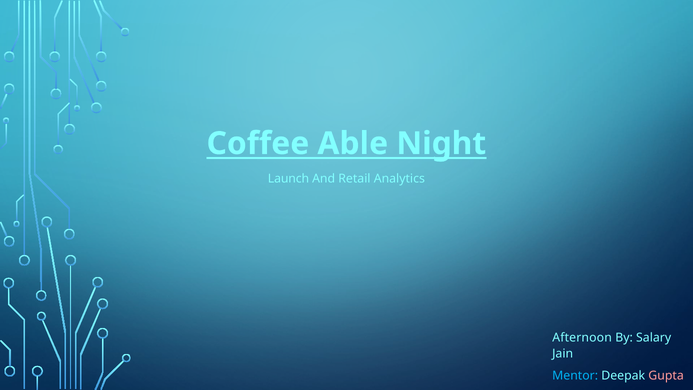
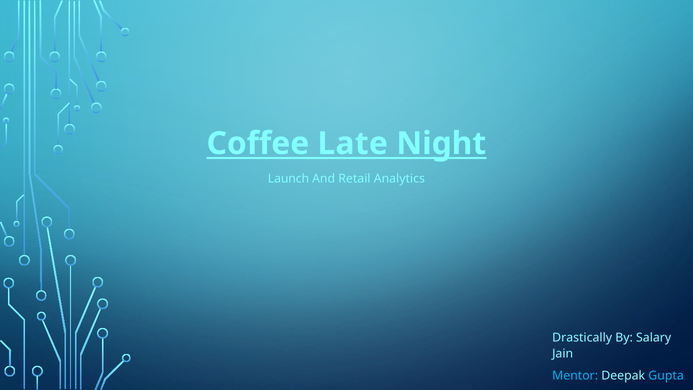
Able: Able -> Late
Afternoon: Afternoon -> Drastically
Gupta colour: pink -> light blue
